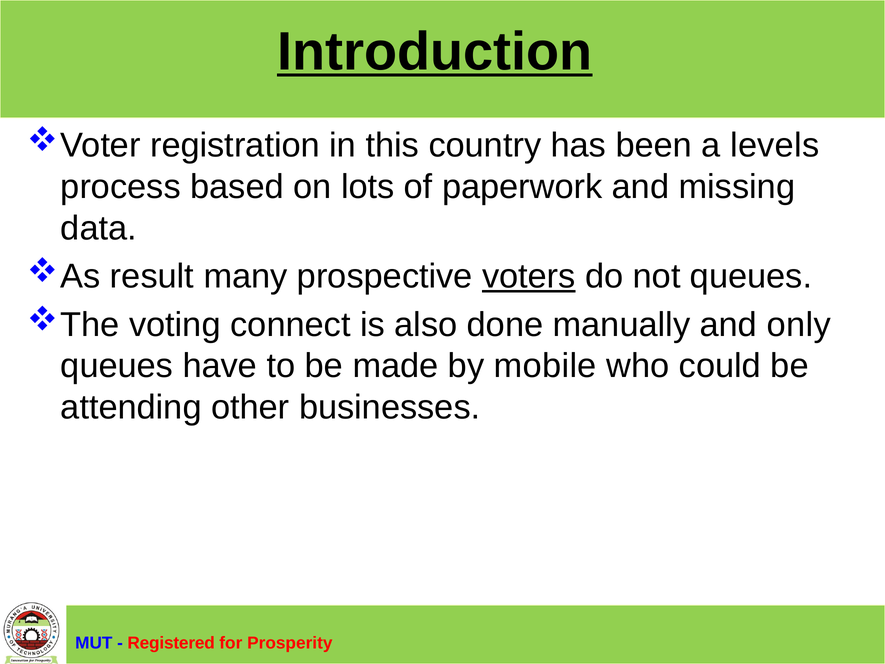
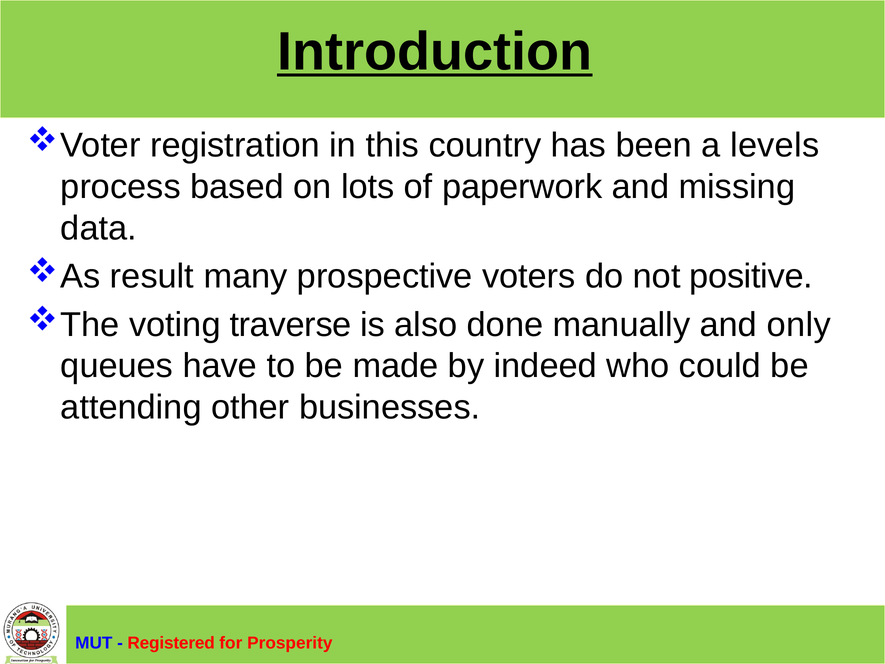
voters underline: present -> none
not queues: queues -> positive
connect: connect -> traverse
mobile: mobile -> indeed
